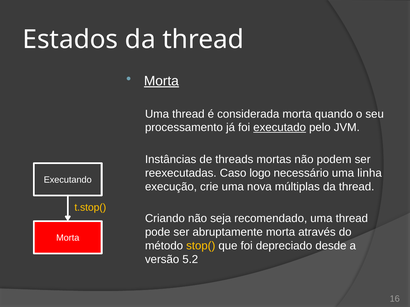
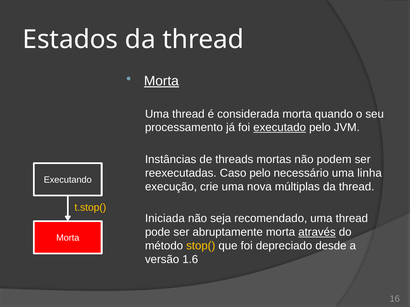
Caso logo: logo -> pelo
Criando: Criando -> Iniciada
através underline: none -> present
5.2: 5.2 -> 1.6
